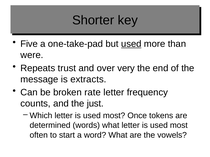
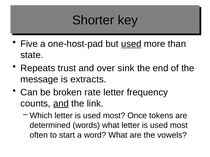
one-take-pad: one-take-pad -> one-host-pad
were: were -> state
very: very -> sink
and at (61, 104) underline: none -> present
just: just -> link
